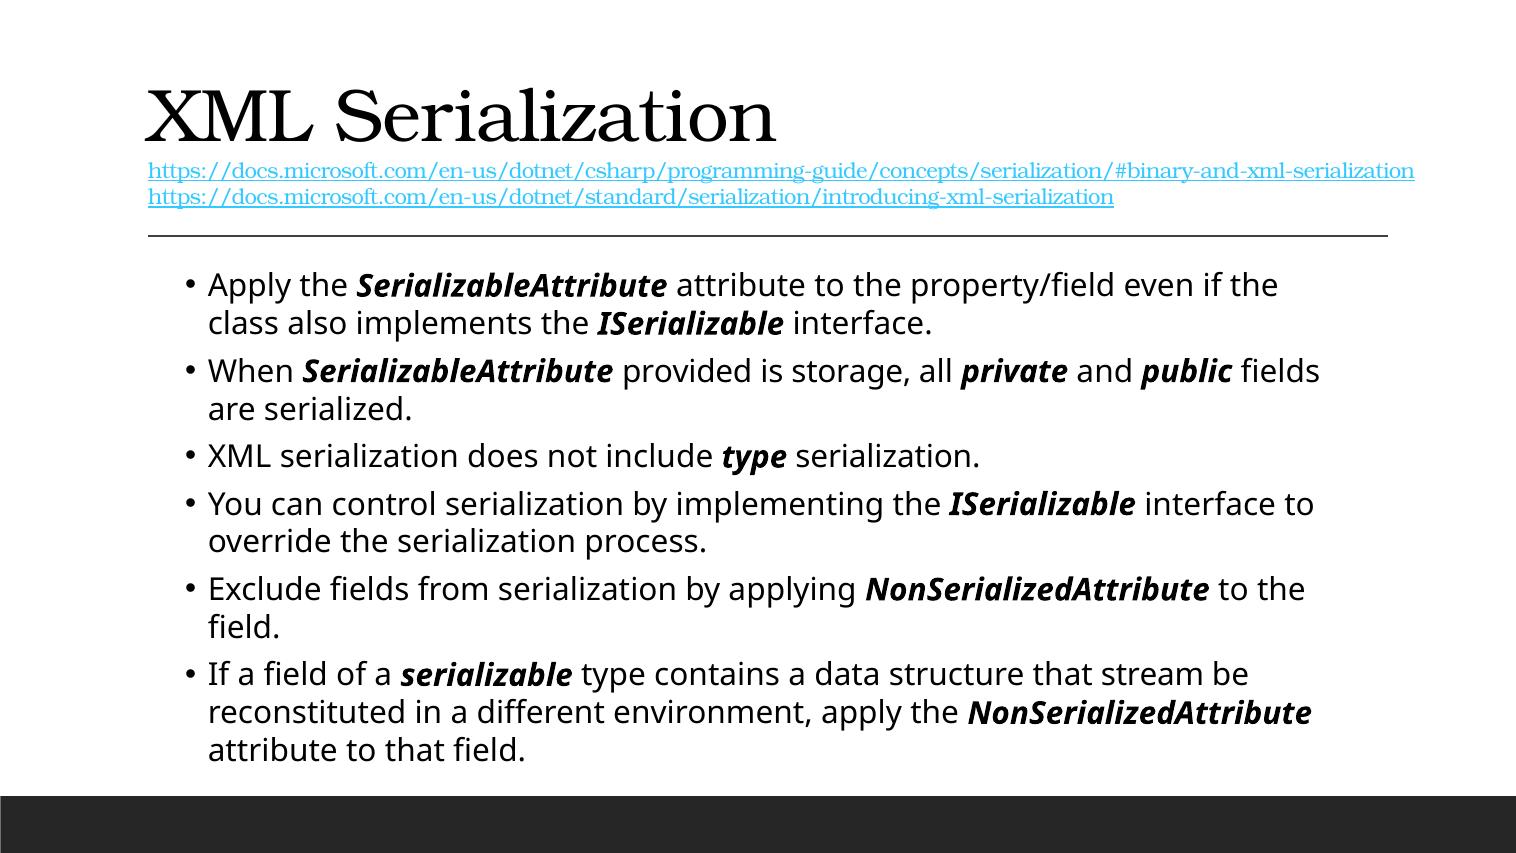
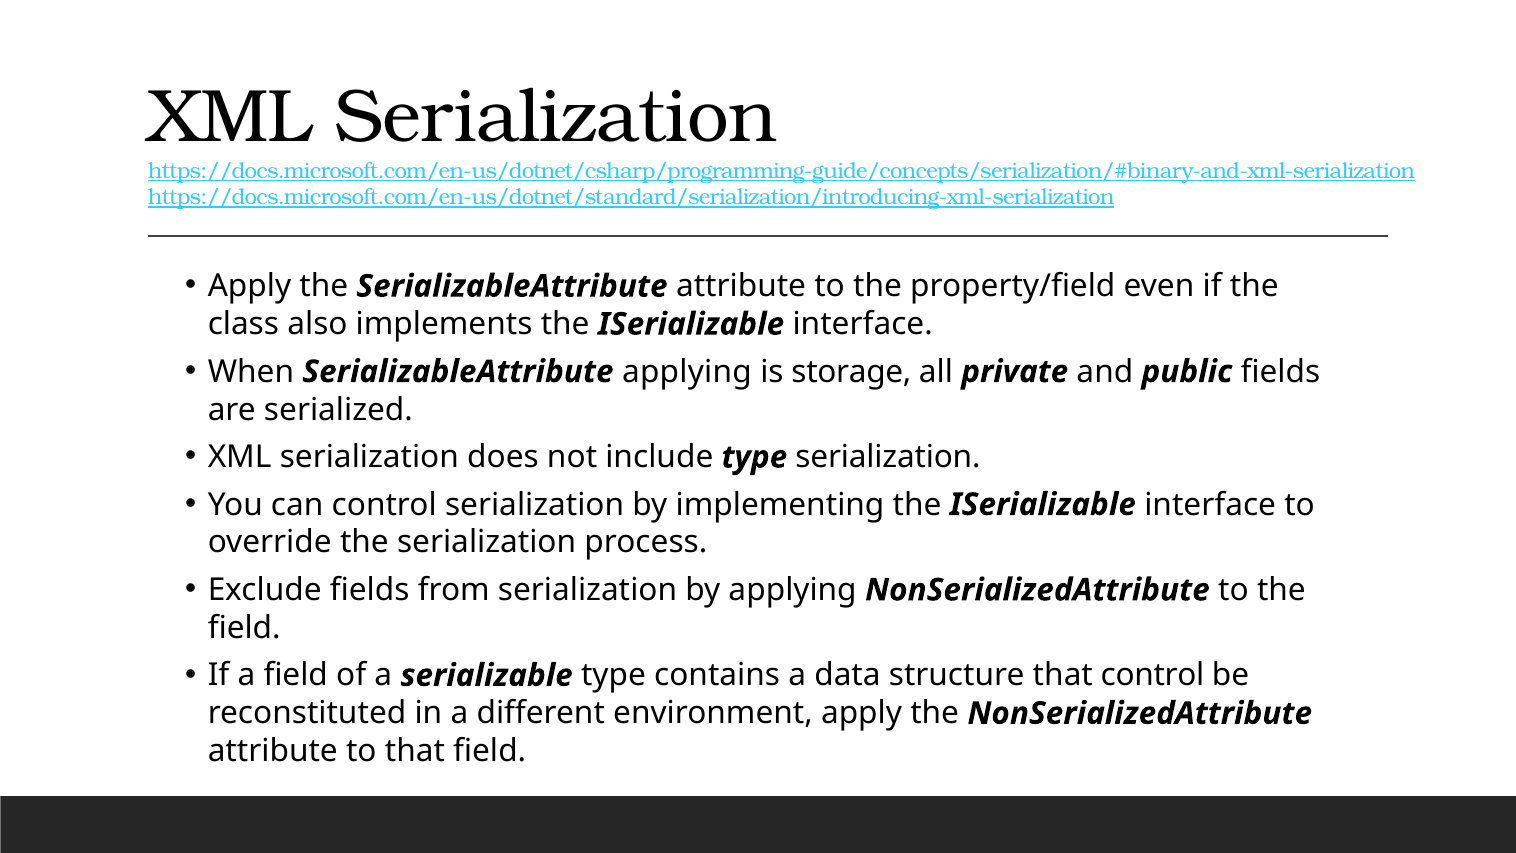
SerializableAttribute provided: provided -> applying
that stream: stream -> control
